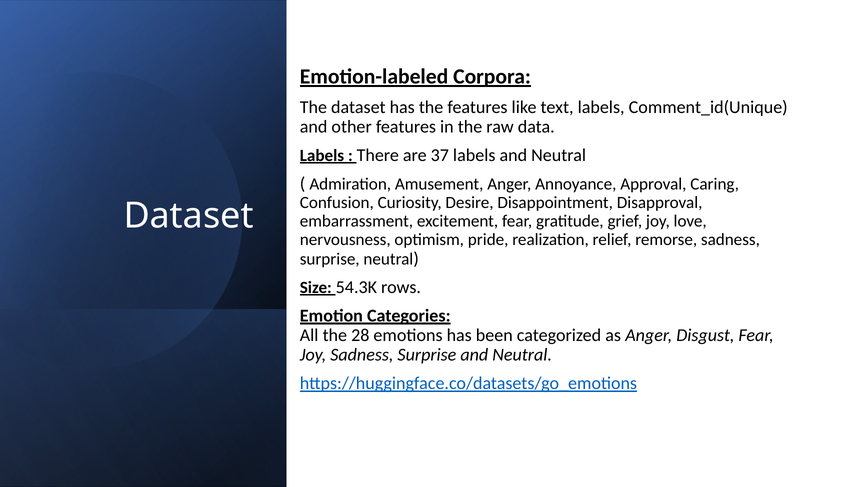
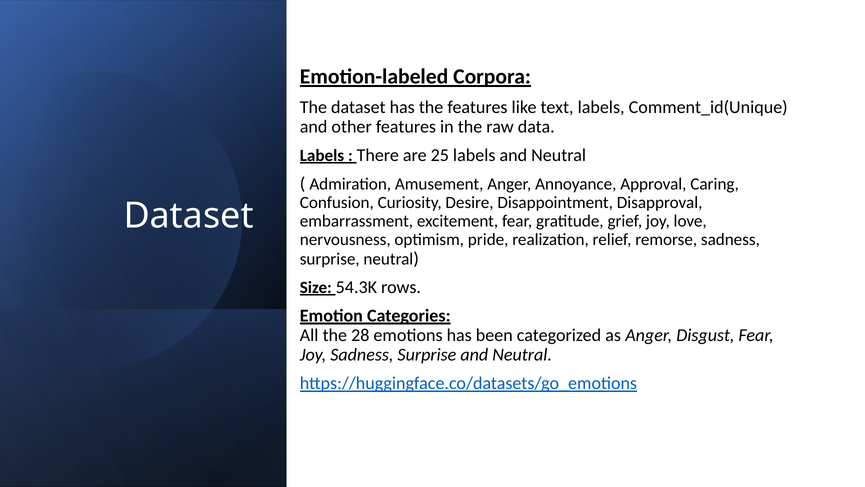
37: 37 -> 25
